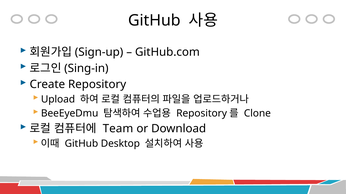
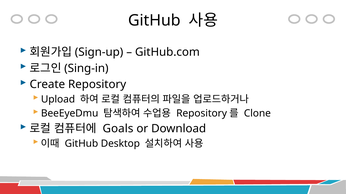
Team: Team -> Goals
